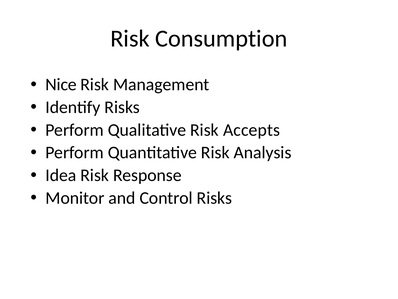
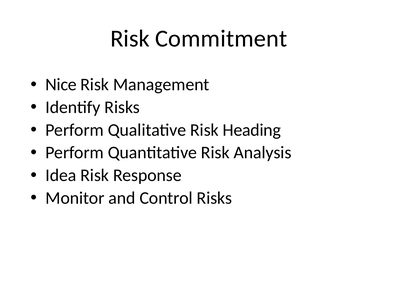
Consumption: Consumption -> Commitment
Accepts: Accepts -> Heading
